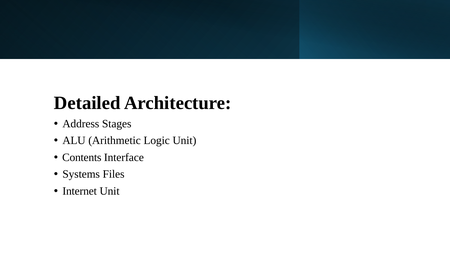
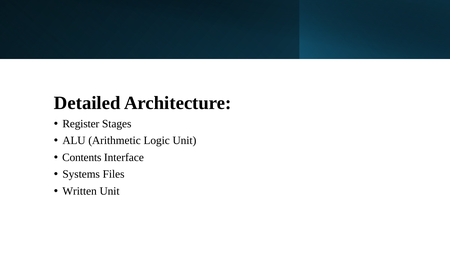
Address: Address -> Register
Internet: Internet -> Written
